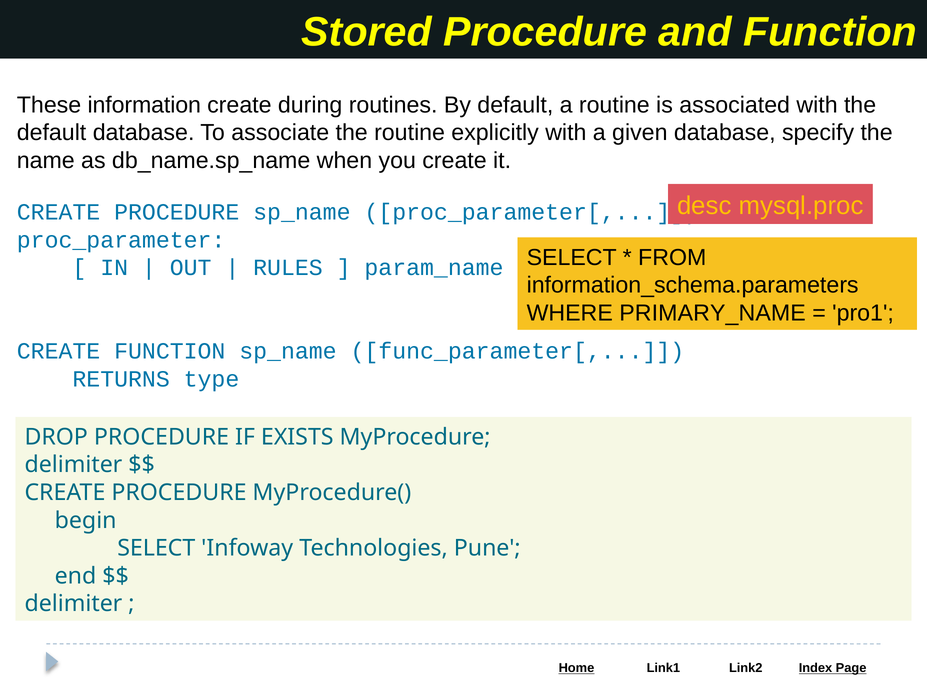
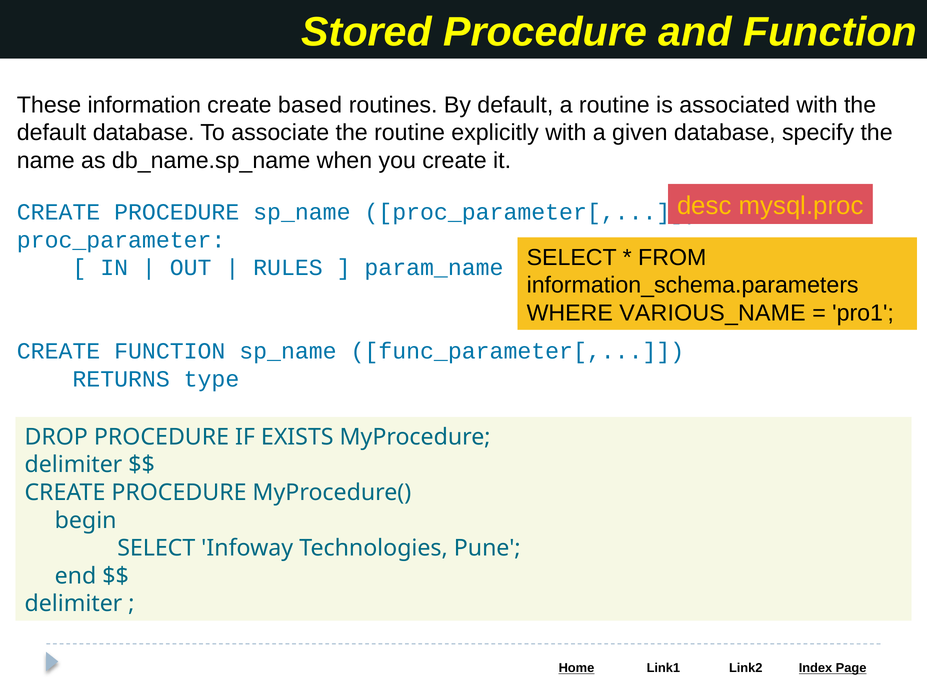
during: during -> based
PRIMARY_NAME: PRIMARY_NAME -> VARIOUS_NAME
